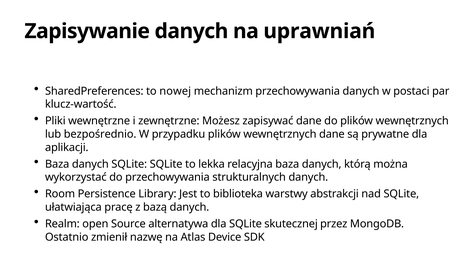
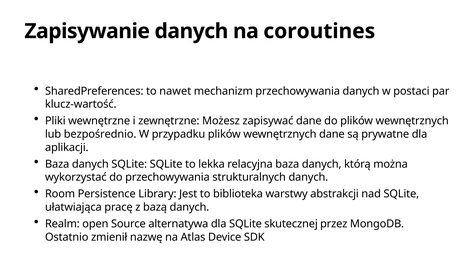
uprawniań: uprawniań -> coroutines
nowej: nowej -> nawet
